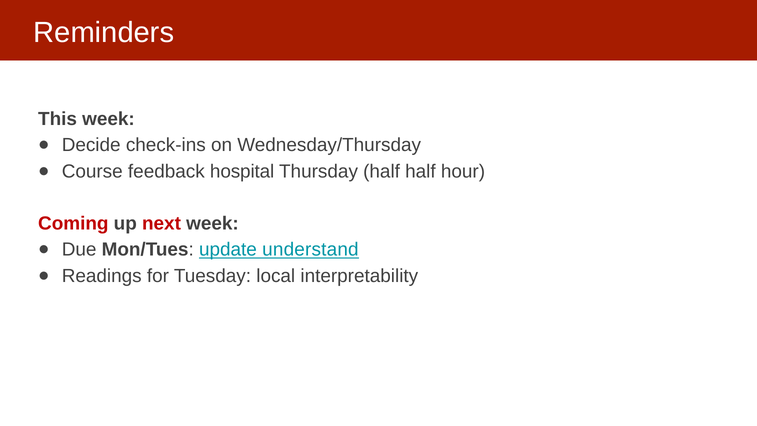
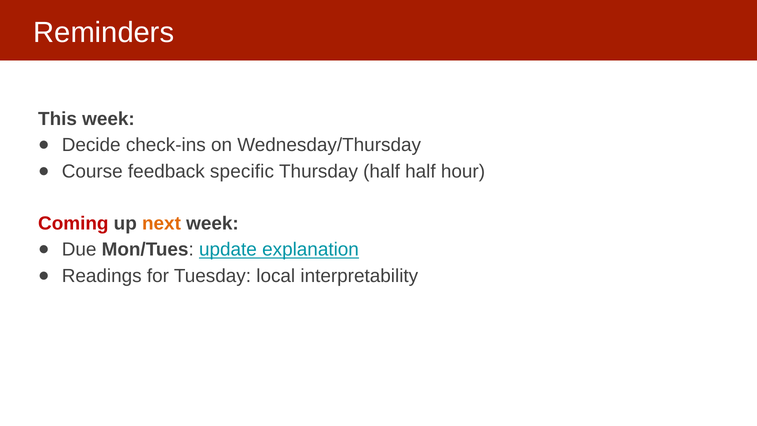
hospital: hospital -> specific
next colour: red -> orange
understand: understand -> explanation
